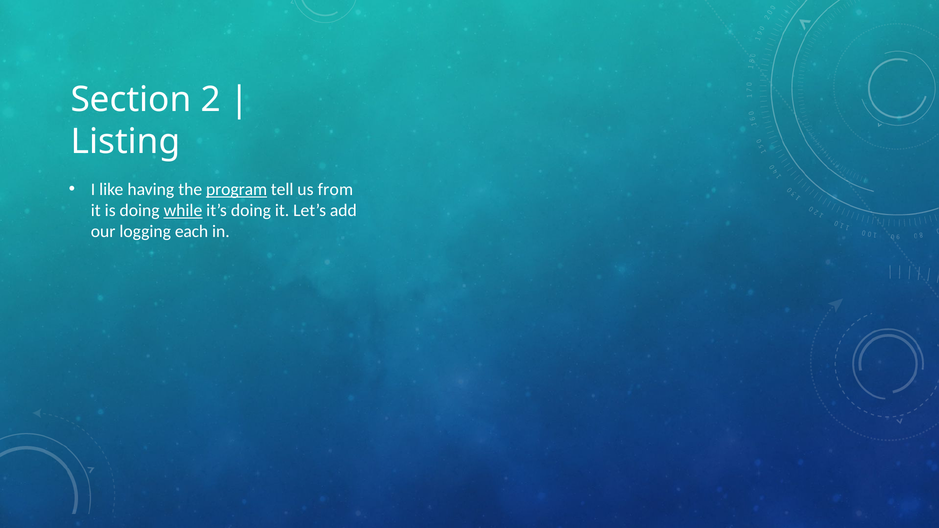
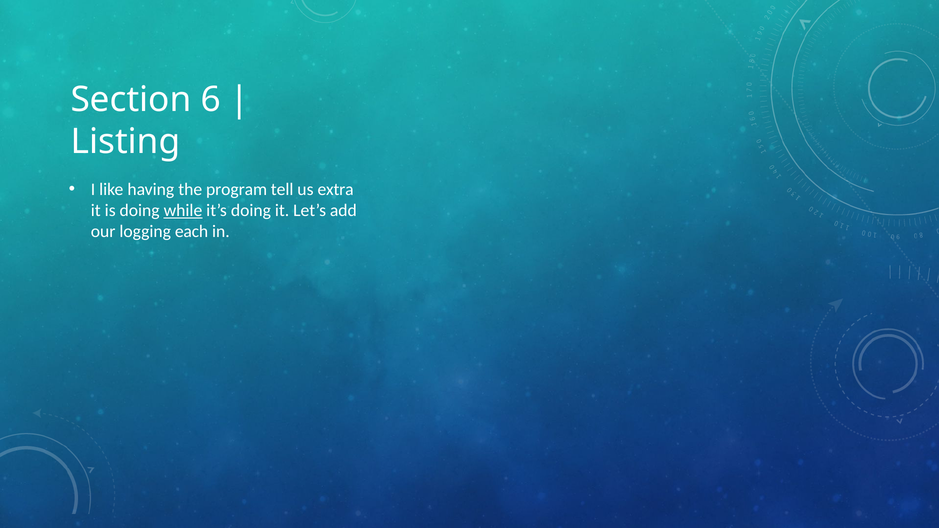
2: 2 -> 6
program underline: present -> none
from: from -> extra
